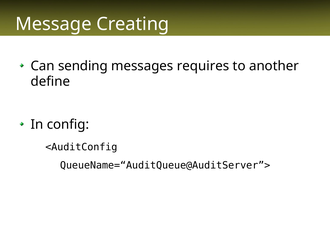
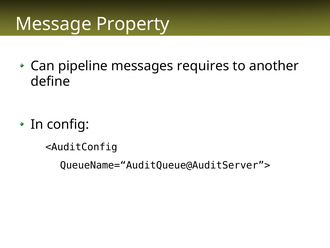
Creating: Creating -> Property
sending: sending -> pipeline
